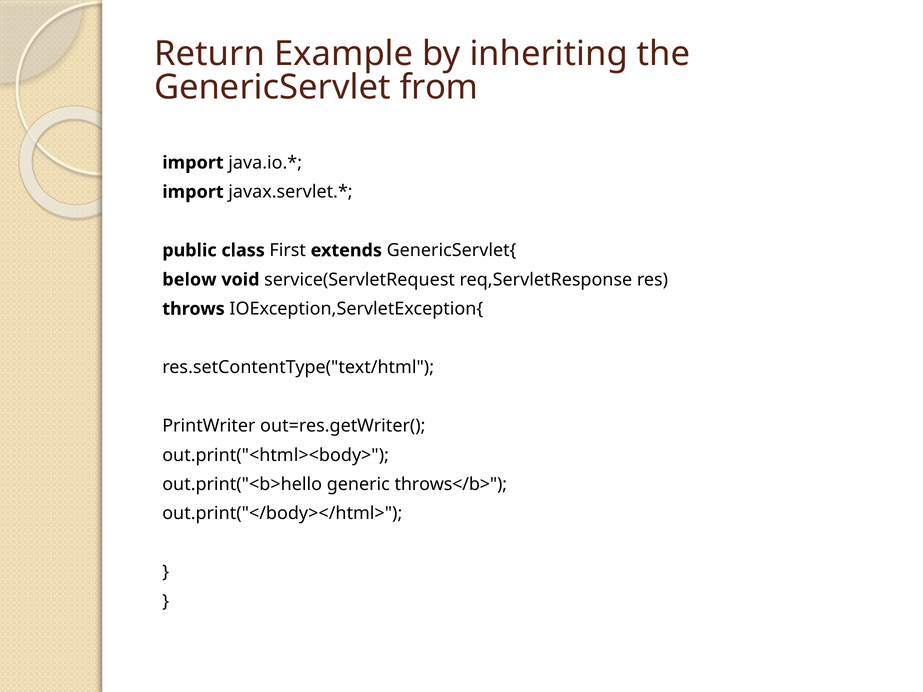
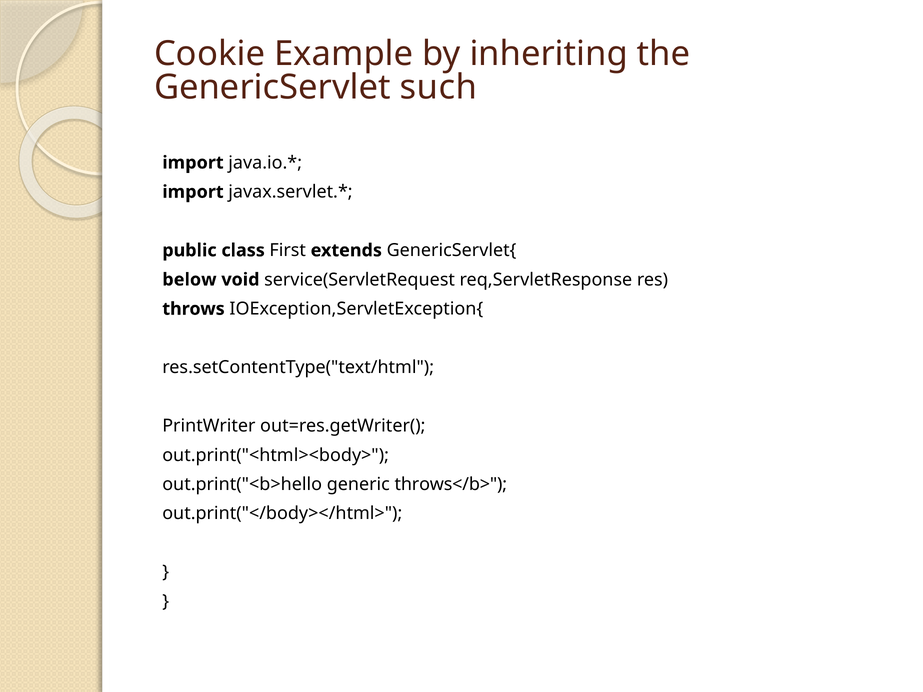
Return: Return -> Cookie
from: from -> such
